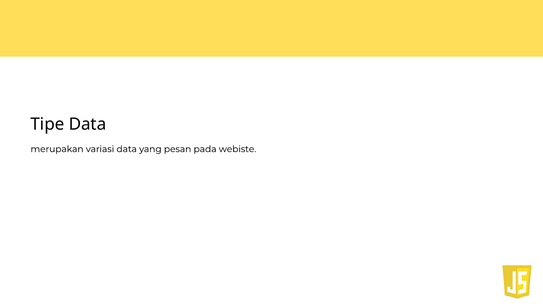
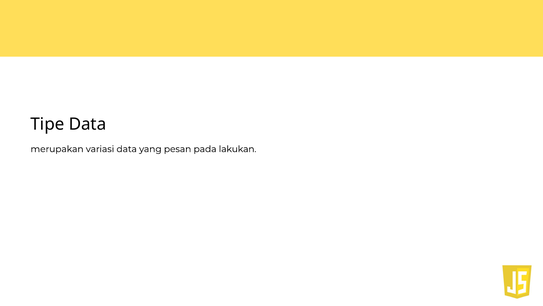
webiste: webiste -> lakukan
